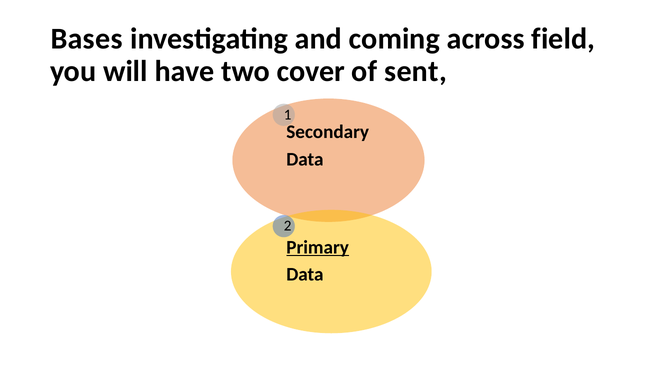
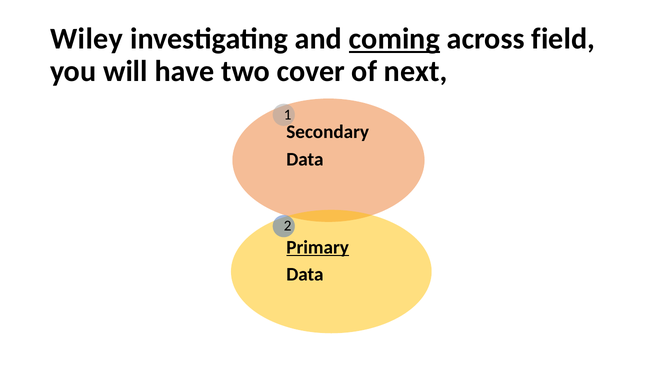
Bases: Bases -> Wiley
coming underline: none -> present
sent: sent -> next
